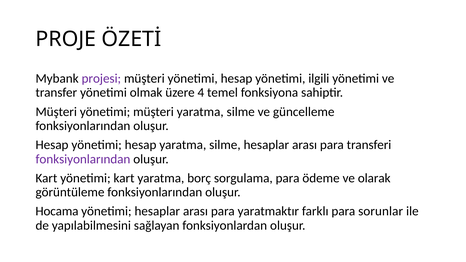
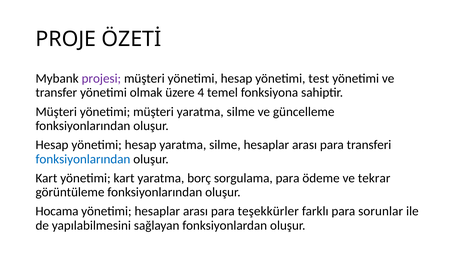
ilgili: ilgili -> test
fonksiyonlarından at (83, 159) colour: purple -> blue
olarak: olarak -> tekrar
yaratmaktır: yaratmaktır -> teşekkürler
